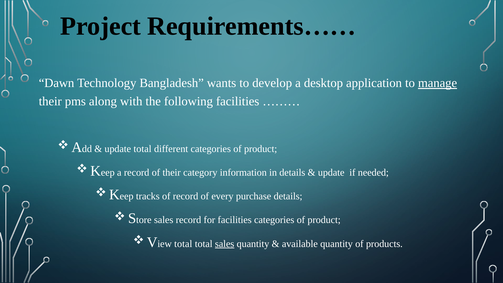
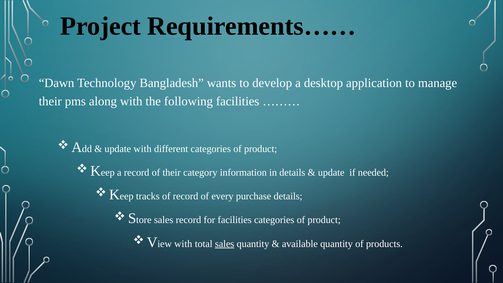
manage underline: present -> none
update total: total -> with
total at (183, 244): total -> with
